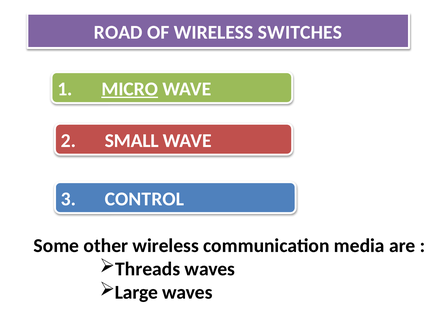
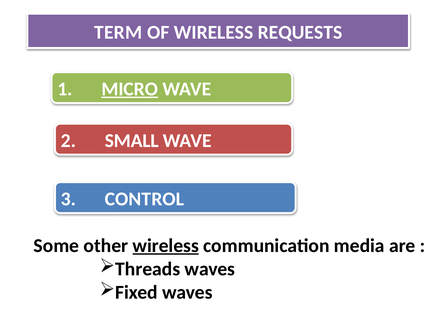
ROAD: ROAD -> TERM
SWITCHES: SWITCHES -> REQUESTS
wireless at (166, 246) underline: none -> present
Large: Large -> Fixed
